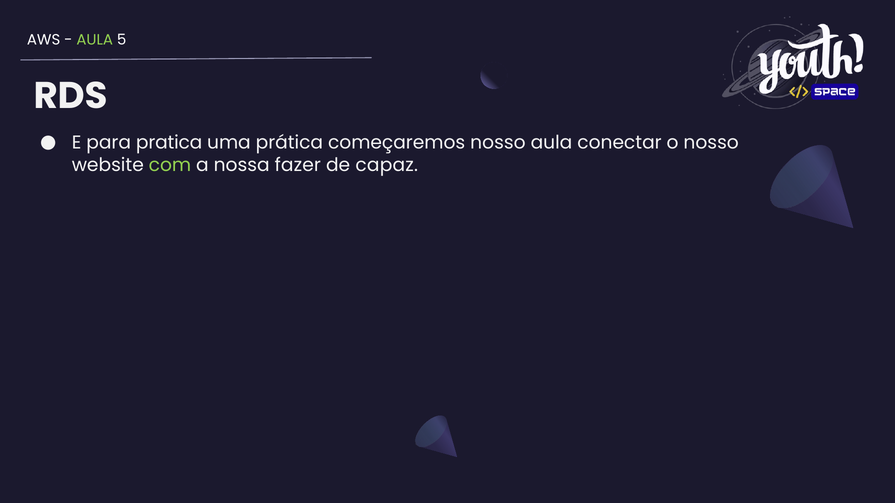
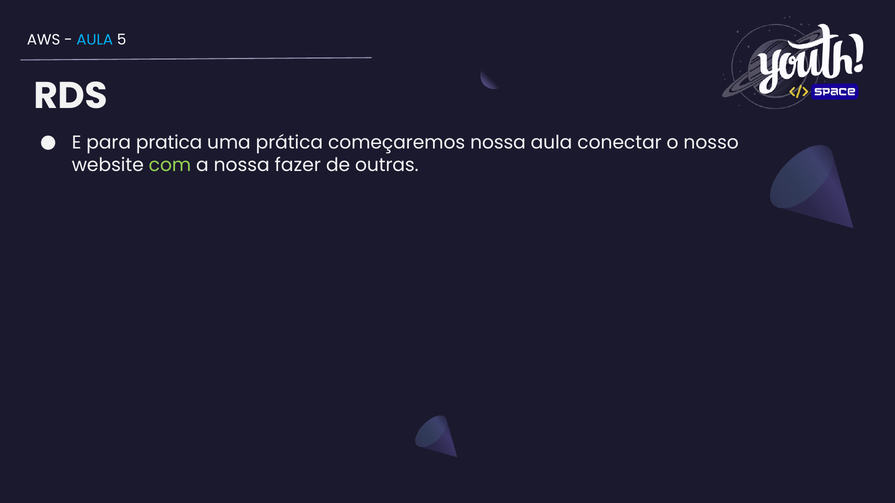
AULA at (95, 40) colour: light green -> light blue
começaremos nosso: nosso -> nossa
capaz: capaz -> outras
